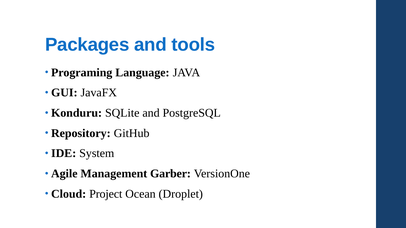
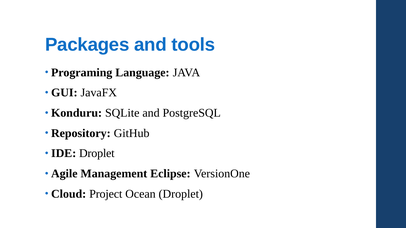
IDE System: System -> Droplet
Garber: Garber -> Eclipse
